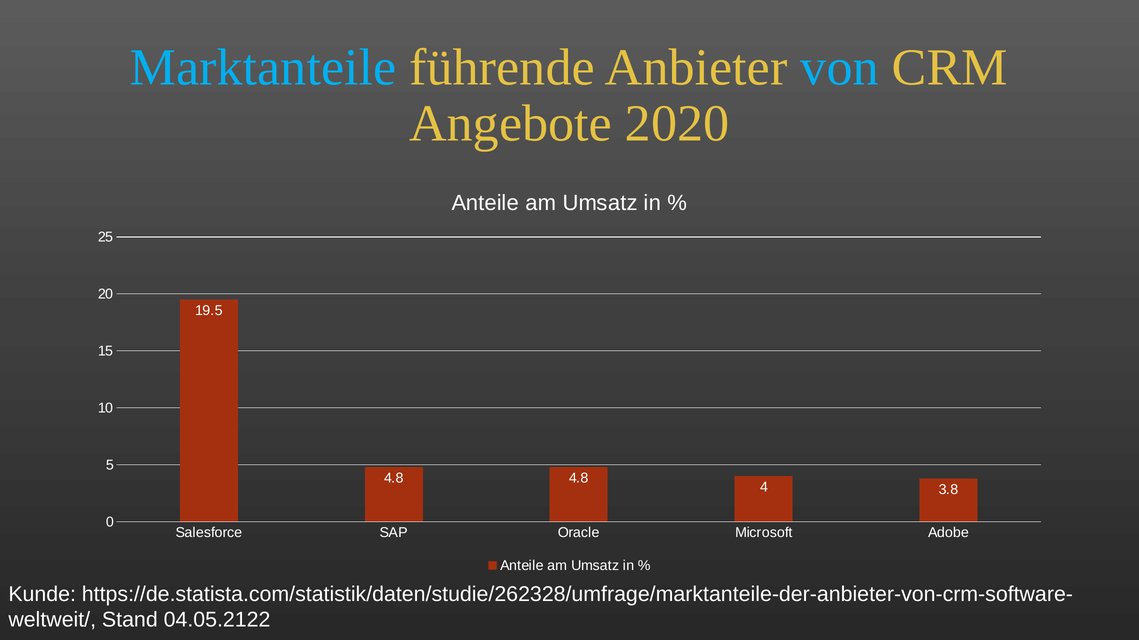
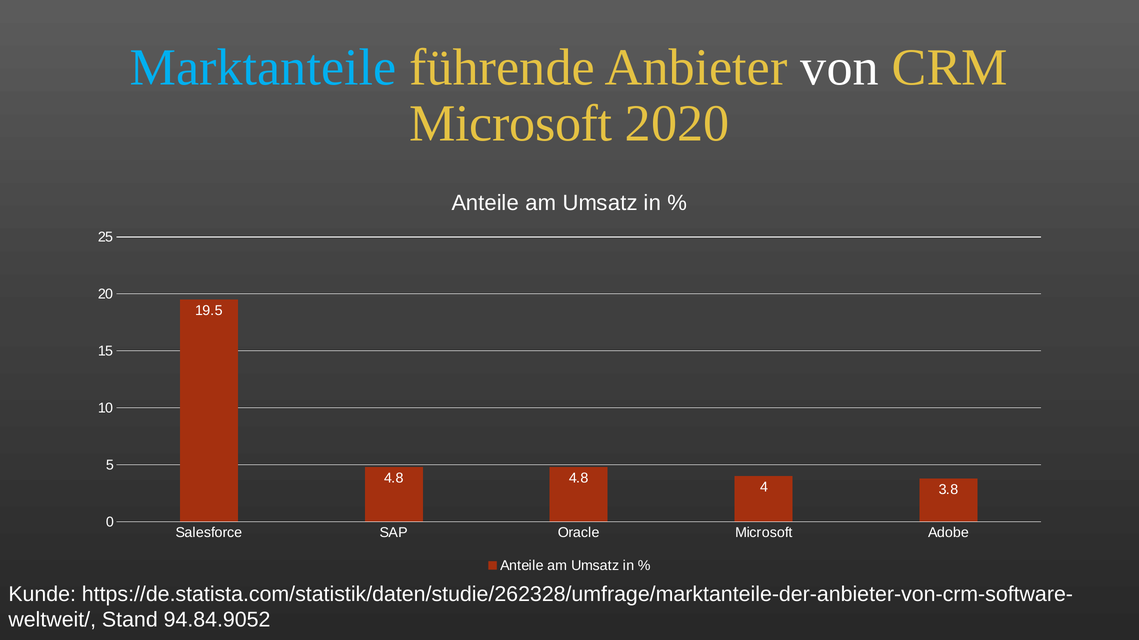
von colour: light blue -> white
Angebote at (511, 124): Angebote -> Microsoft
04.05.2122: 04.05.2122 -> 94.84.9052
